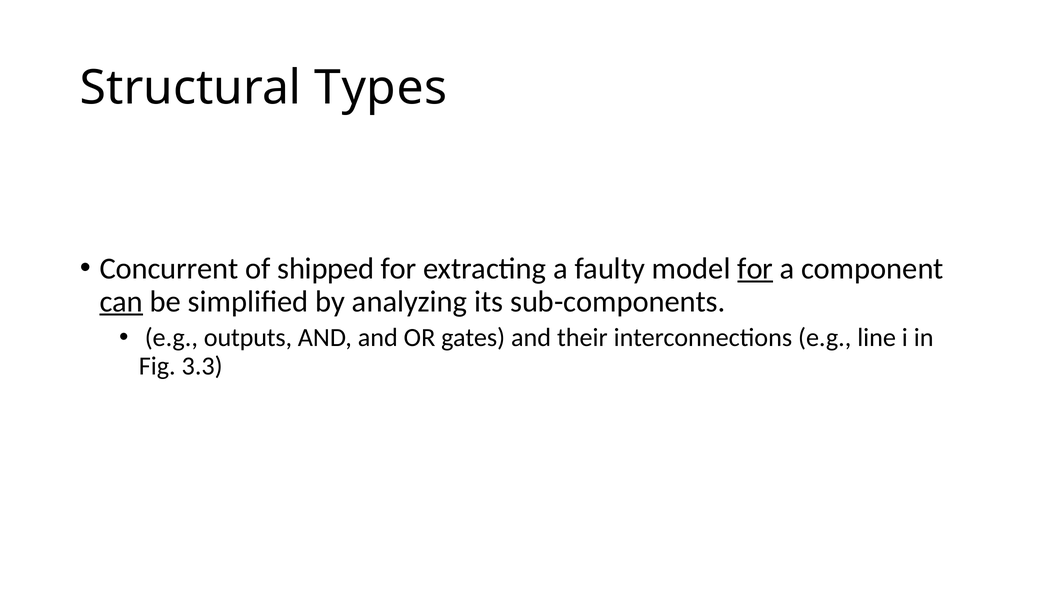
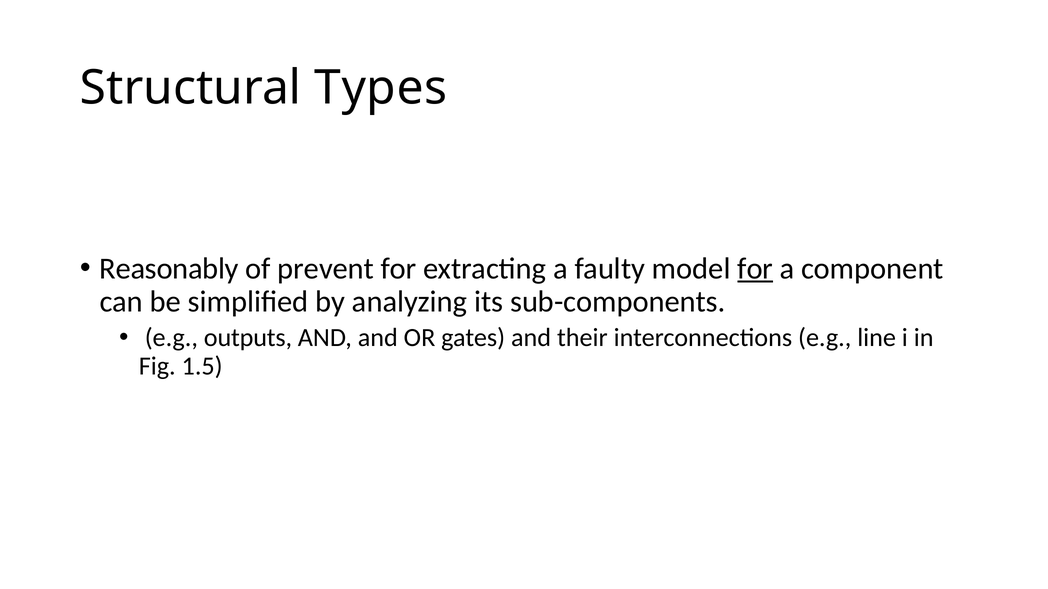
Concurrent: Concurrent -> Reasonably
shipped: shipped -> prevent
can underline: present -> none
3.3: 3.3 -> 1.5
